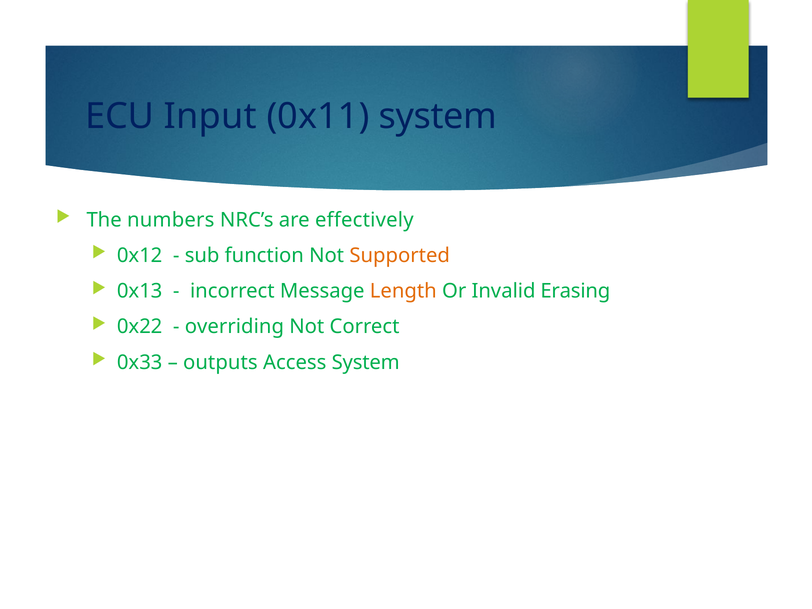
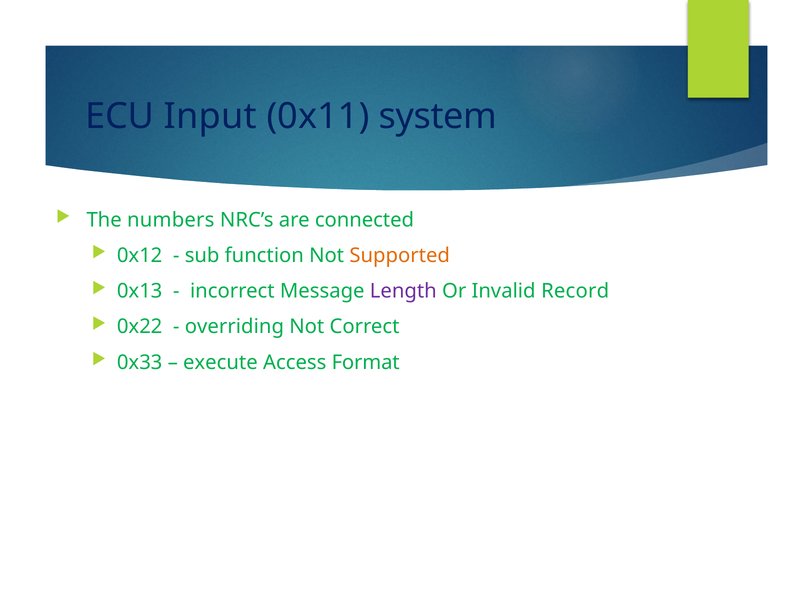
effectively: effectively -> connected
Length colour: orange -> purple
Erasing: Erasing -> Record
outputs: outputs -> execute
Access System: System -> Format
